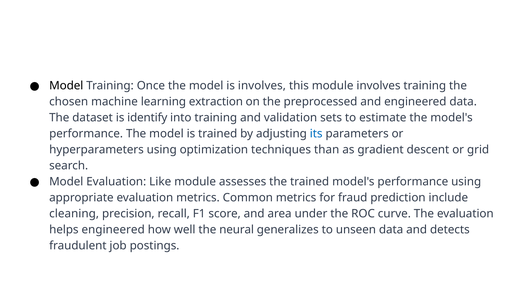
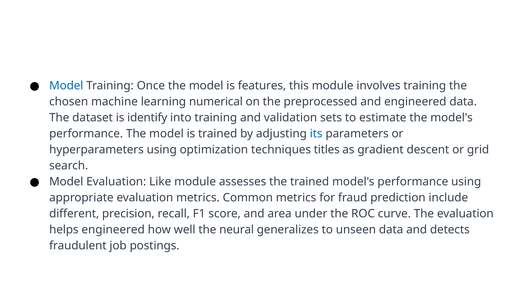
Model at (66, 86) colour: black -> blue
is involves: involves -> features
extraction: extraction -> numerical
than: than -> titles
cleaning: cleaning -> different
